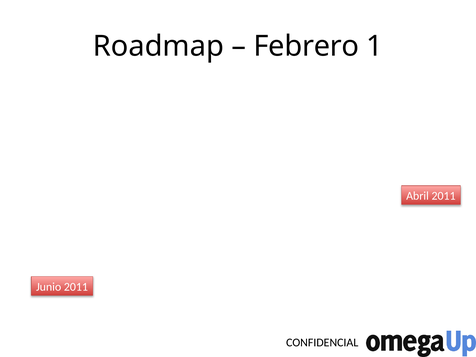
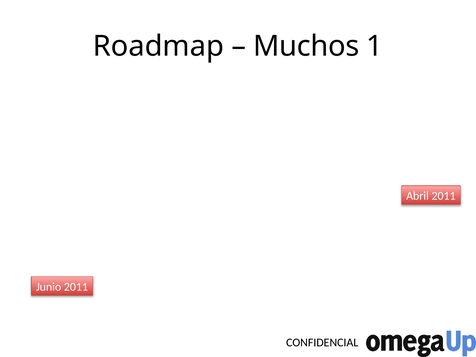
Febrero: Febrero -> Muchos
